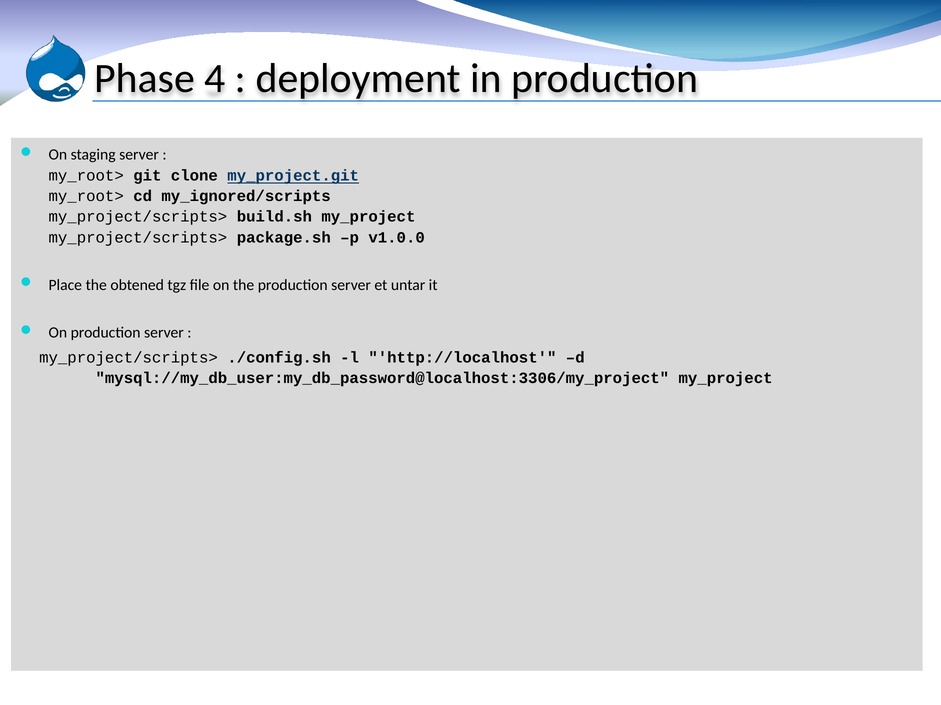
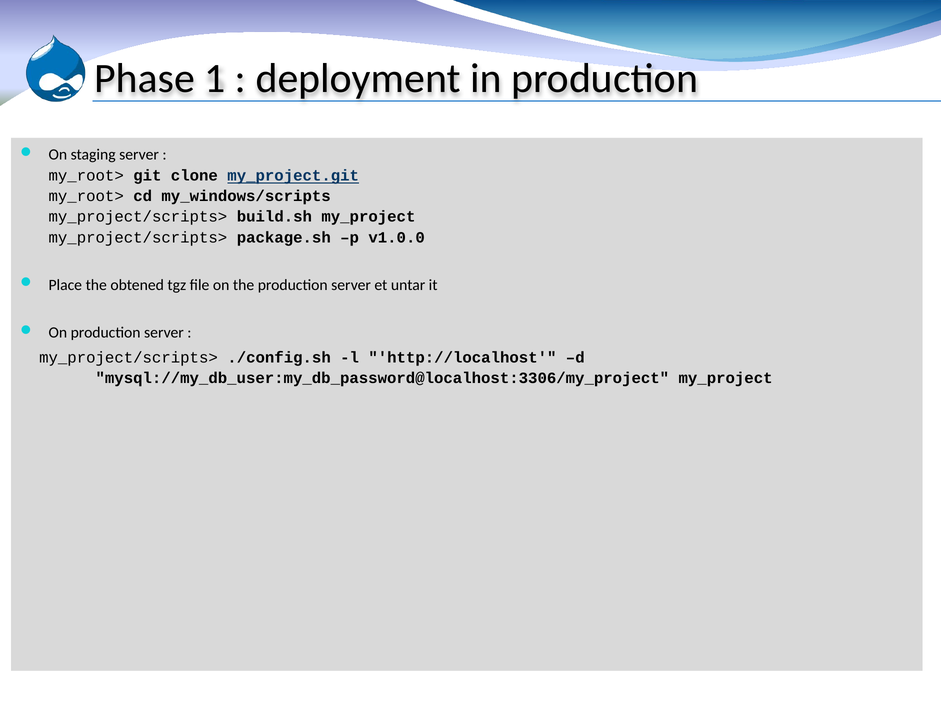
4: 4 -> 1
my_ignored/scripts: my_ignored/scripts -> my_windows/scripts
